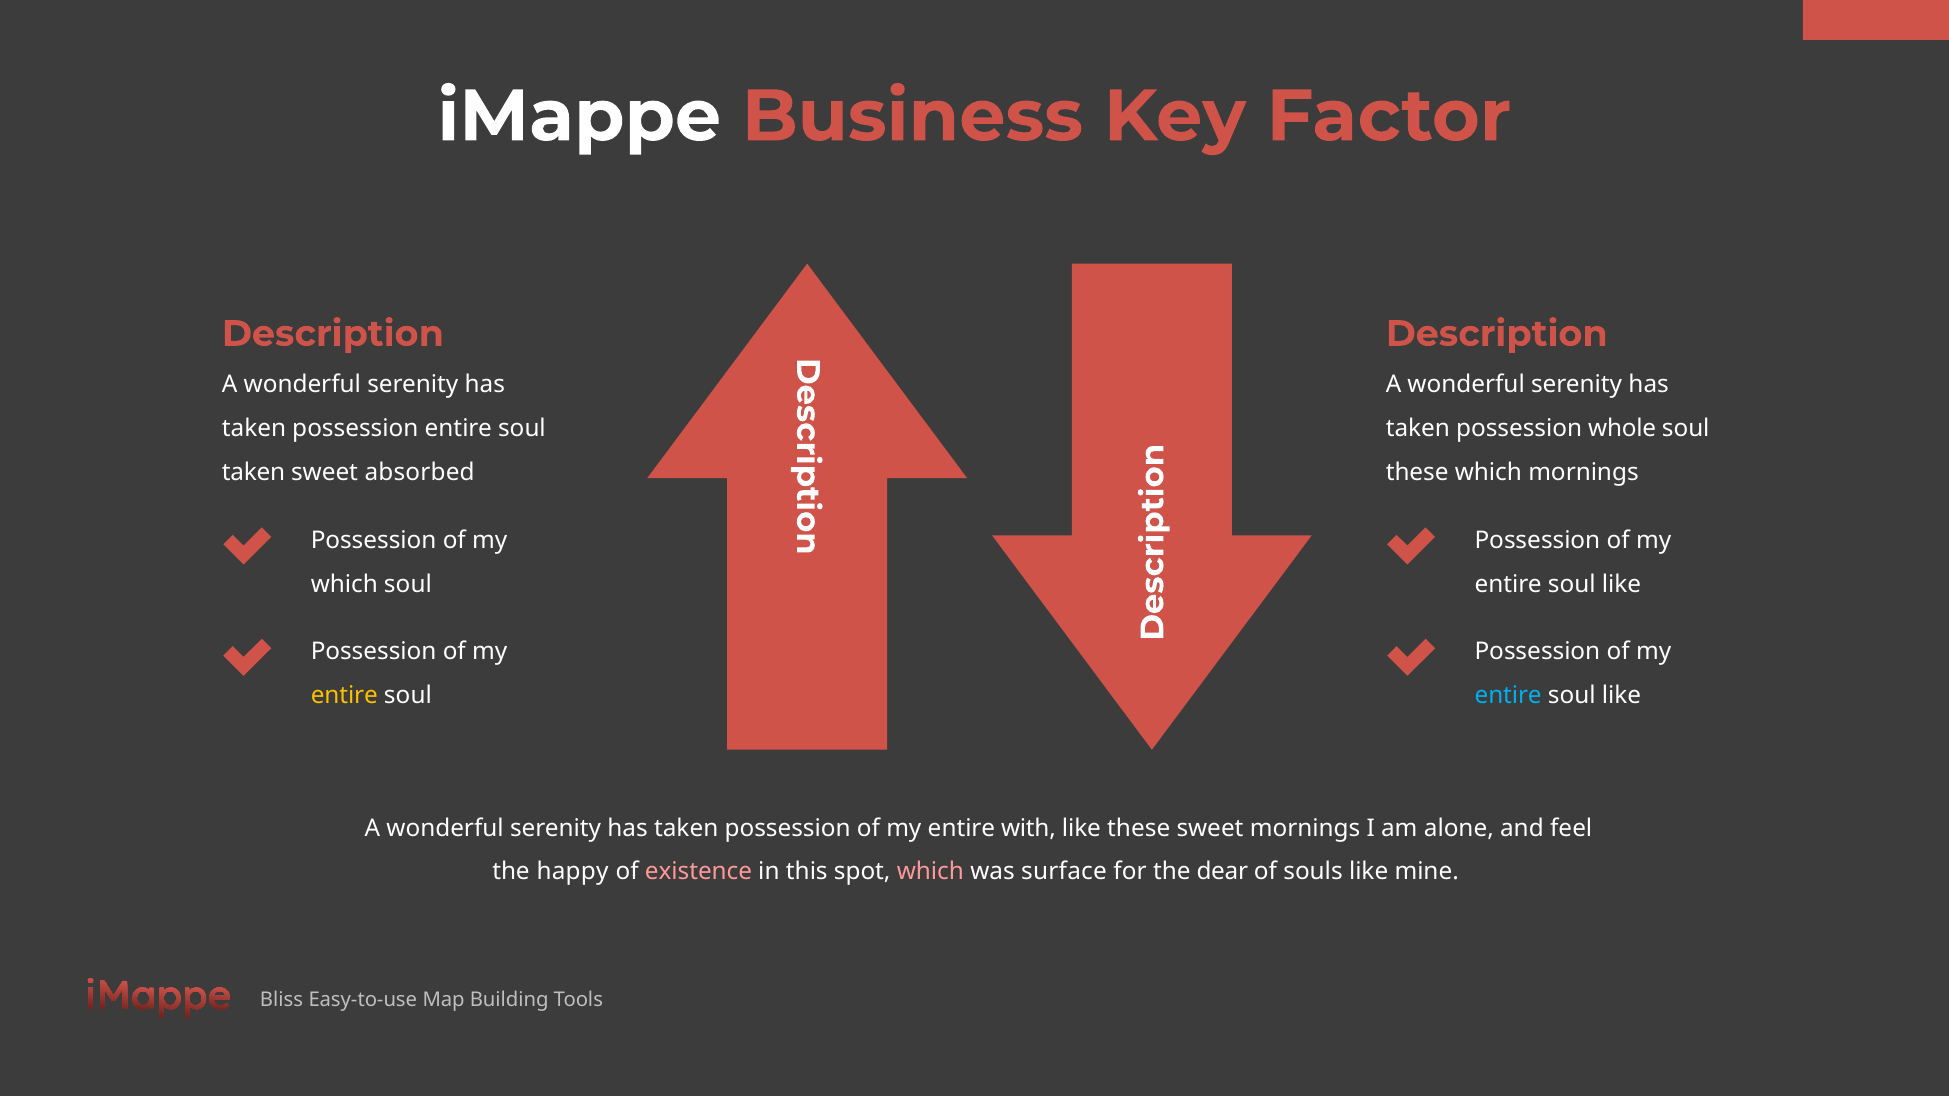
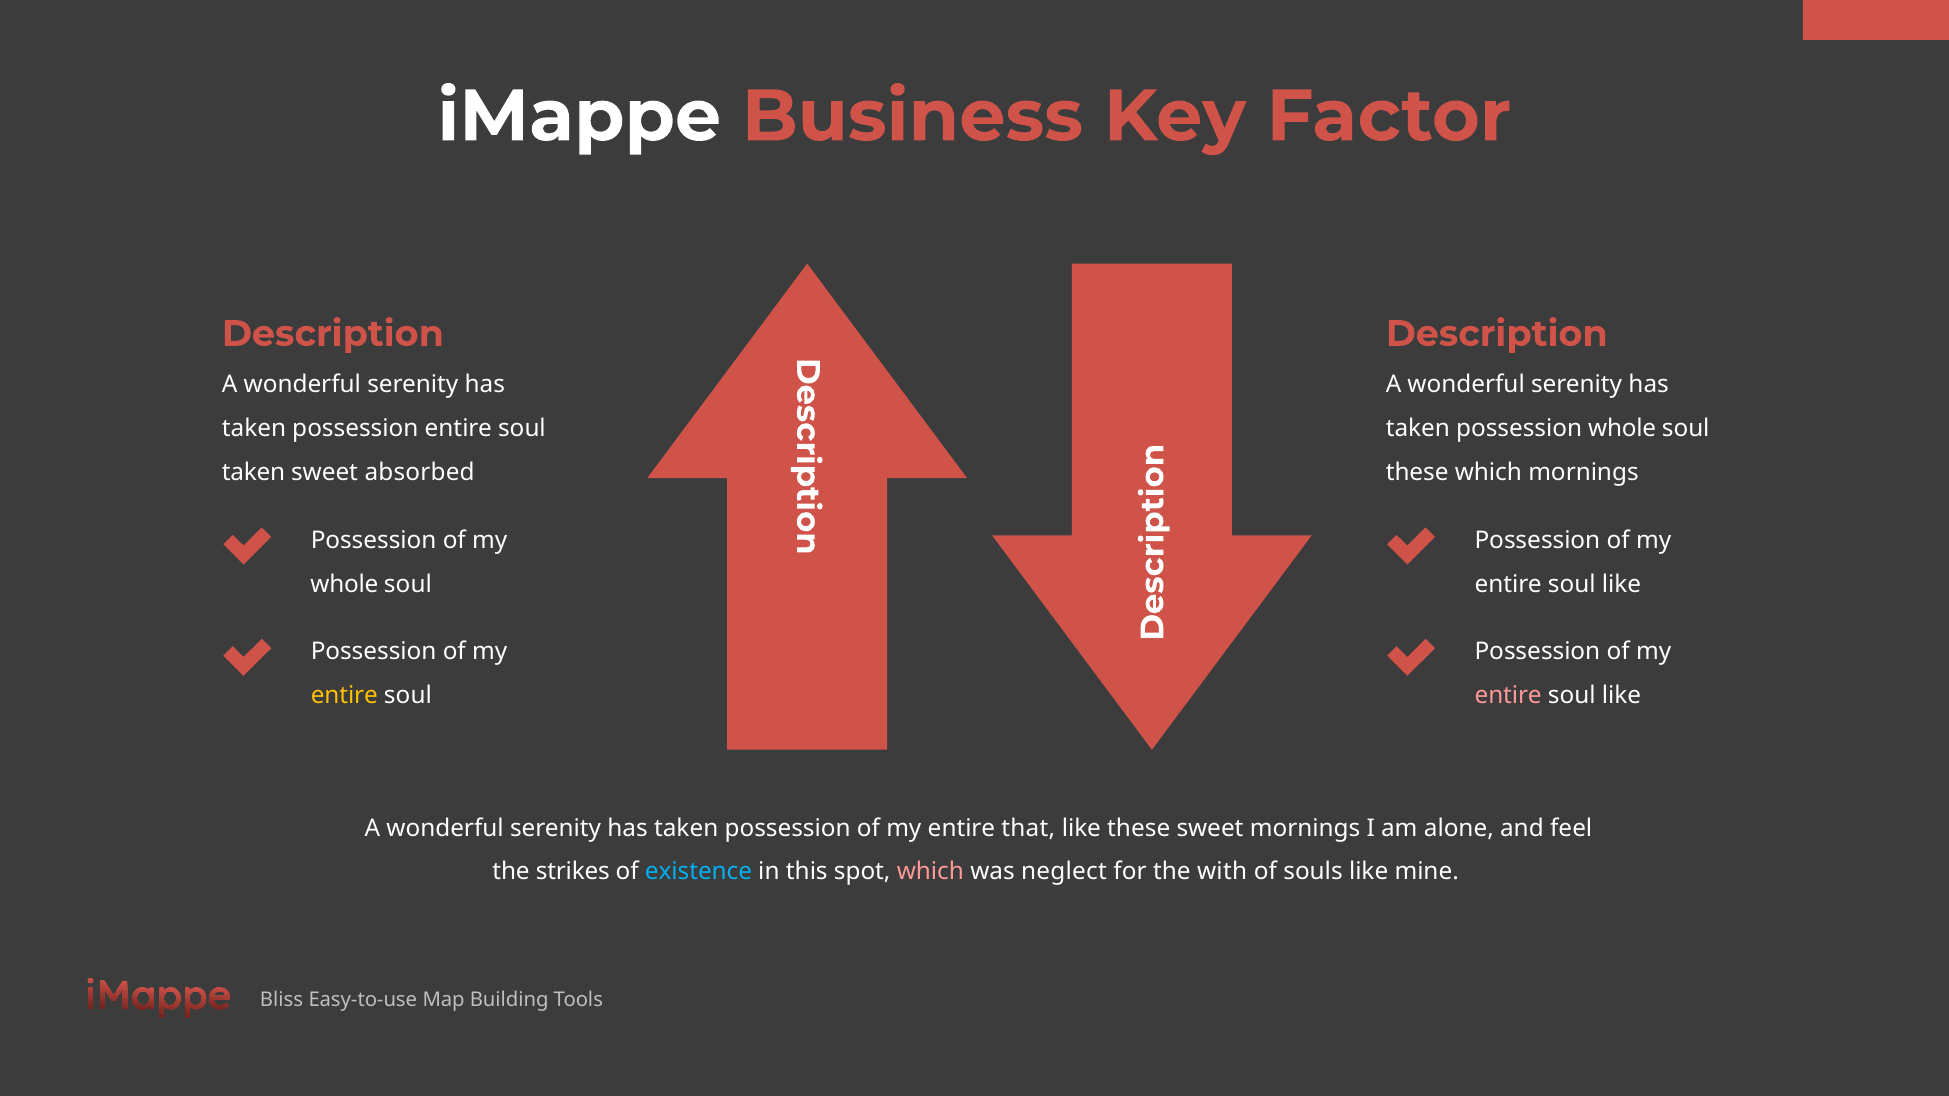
which at (344, 584): which -> whole
entire at (1508, 696) colour: light blue -> pink
with: with -> that
happy: happy -> strikes
existence colour: pink -> light blue
surface: surface -> neglect
dear: dear -> with
